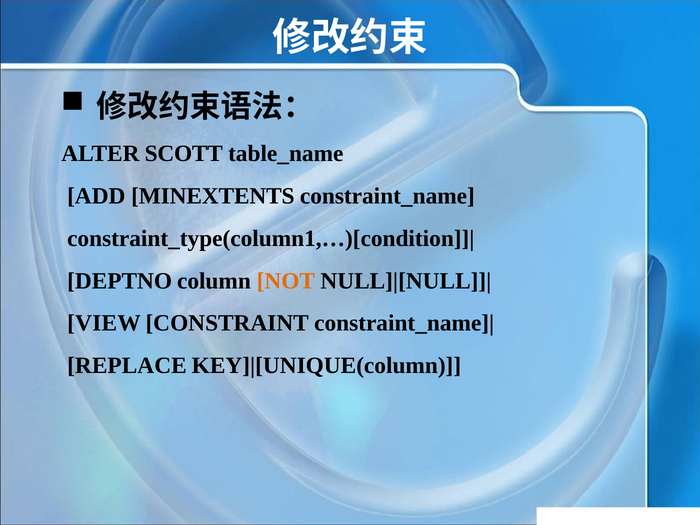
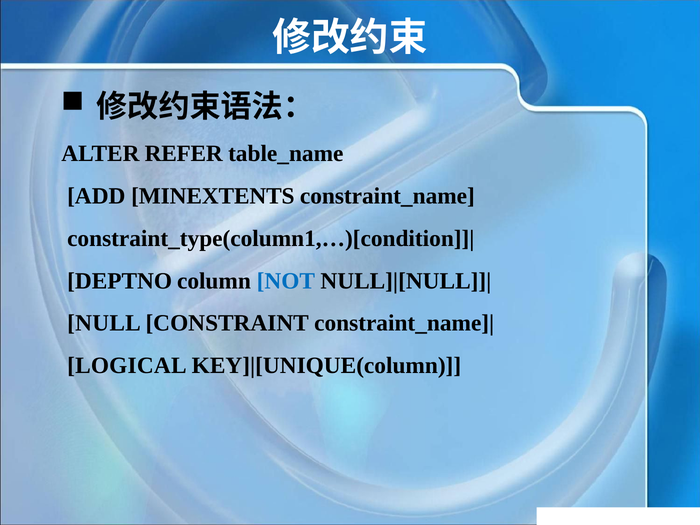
SCOTT: SCOTT -> REFER
NOT colour: orange -> blue
VIEW: VIEW -> NULL
REPLACE: REPLACE -> LOGICAL
